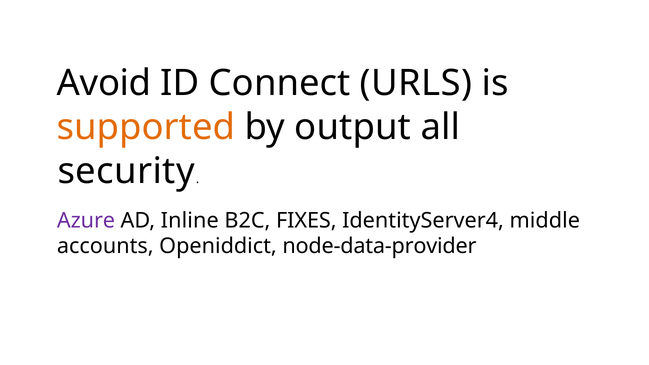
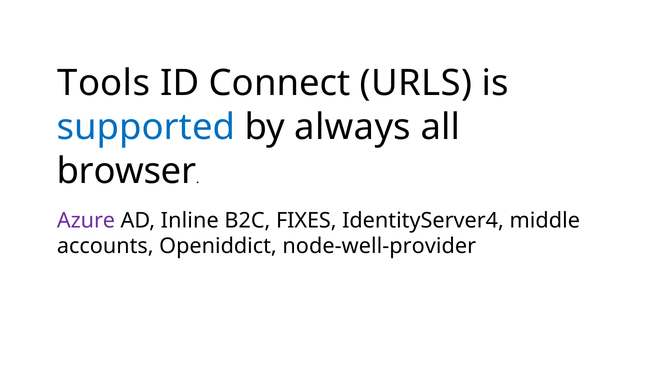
Avoid: Avoid -> Tools
supported colour: orange -> blue
output: output -> always
security: security -> browser
node-data-provider: node-data-provider -> node-well-provider
